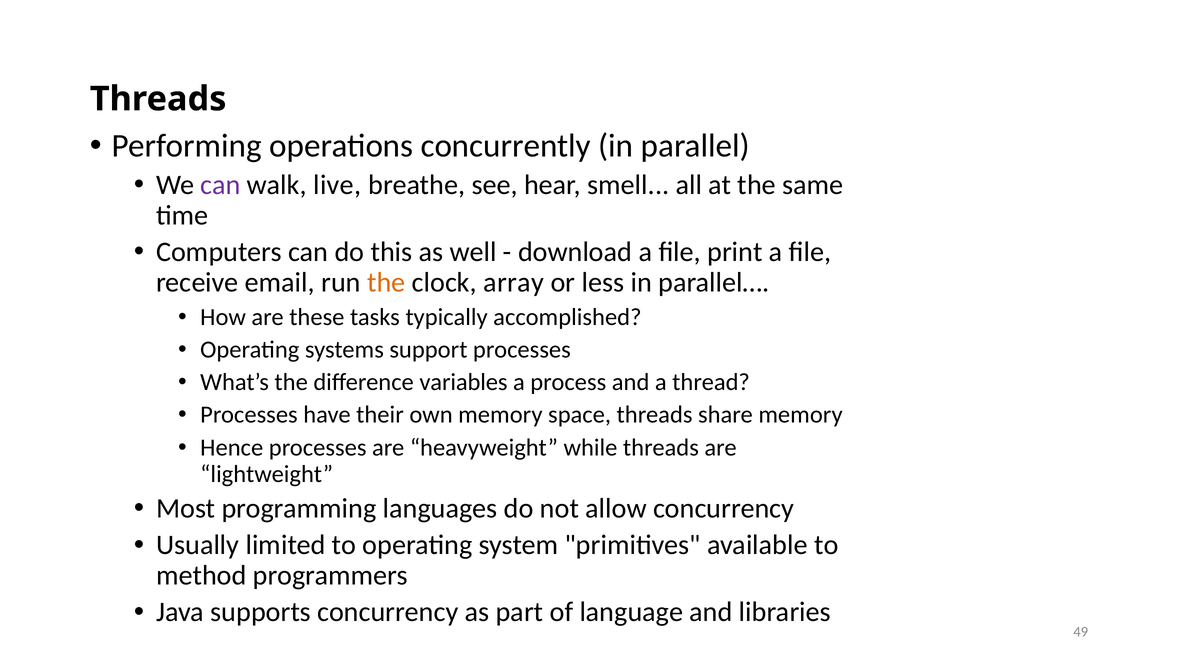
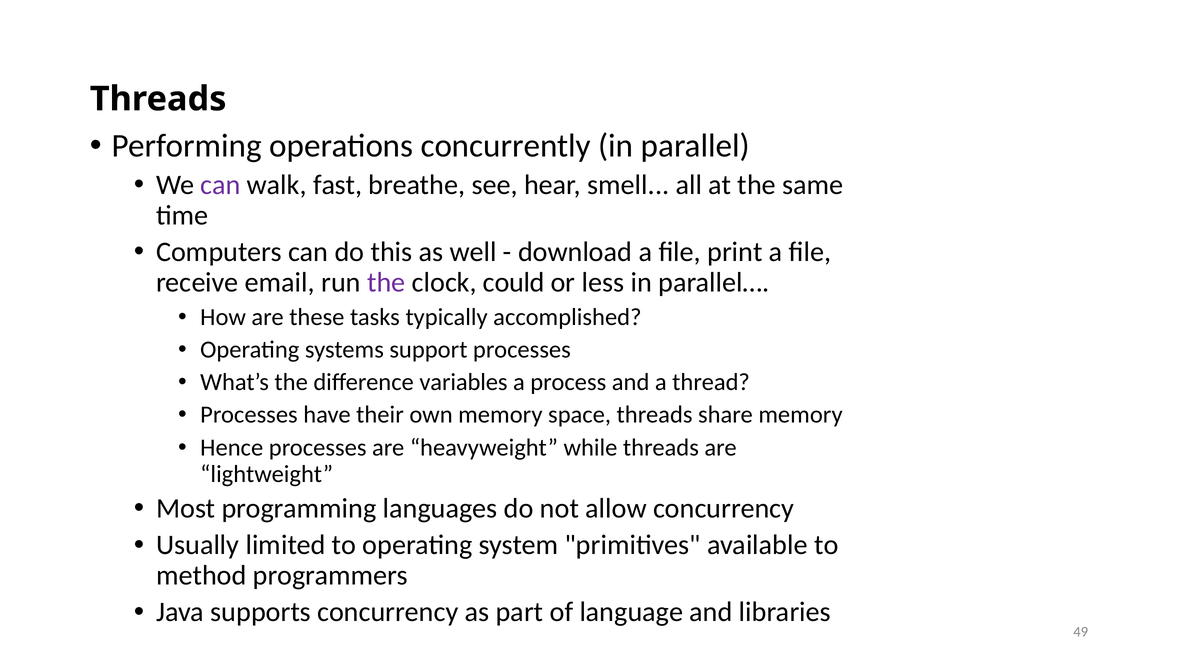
live: live -> fast
the at (386, 283) colour: orange -> purple
array: array -> could
